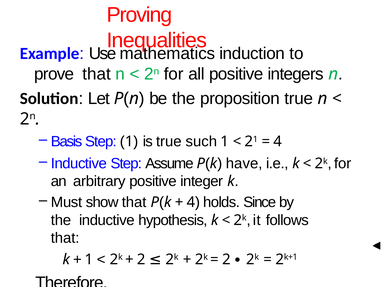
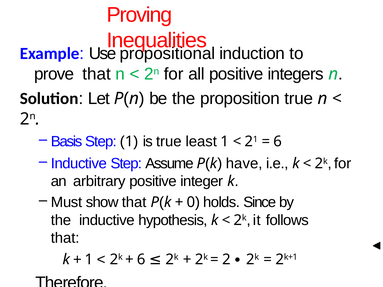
mathematics: mathematics -> propositional
such: such -> least
4 at (278, 142): 4 -> 6
4 at (191, 202): 4 -> 0
2 at (141, 260): 2 -> 6
